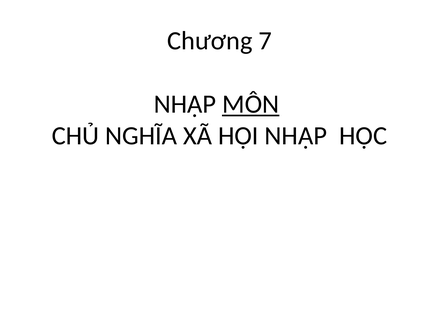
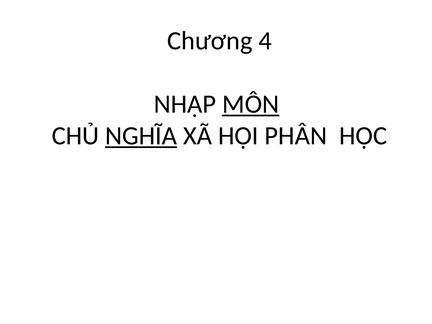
7: 7 -> 4
NGHĨA underline: none -> present
HỘI NHẬP: NHẬP -> PHÂN
